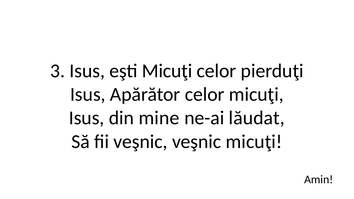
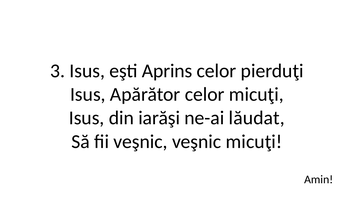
eşti Micuţi: Micuţi -> Aprins
mine: mine -> iarăşi
